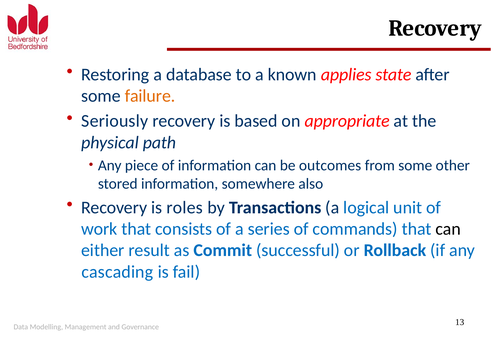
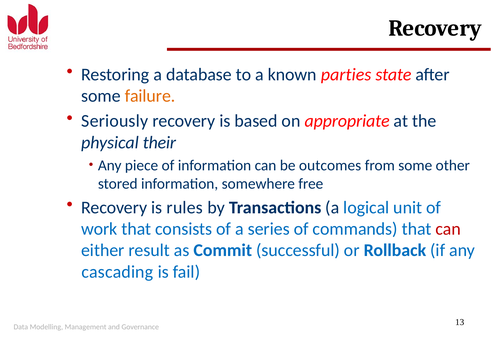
applies: applies -> parties
path: path -> their
also: also -> free
roles: roles -> rules
can at (448, 229) colour: black -> red
